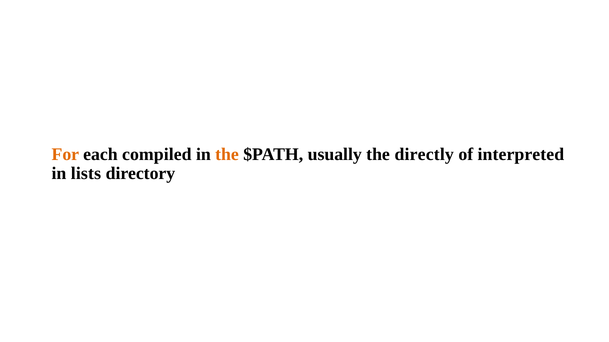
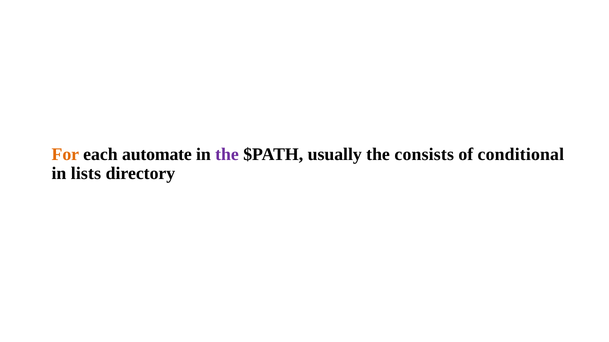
compiled: compiled -> automate
the at (227, 155) colour: orange -> purple
directly: directly -> consists
interpreted: interpreted -> conditional
